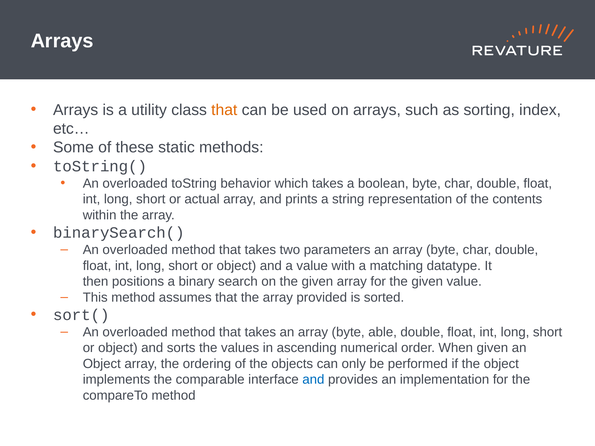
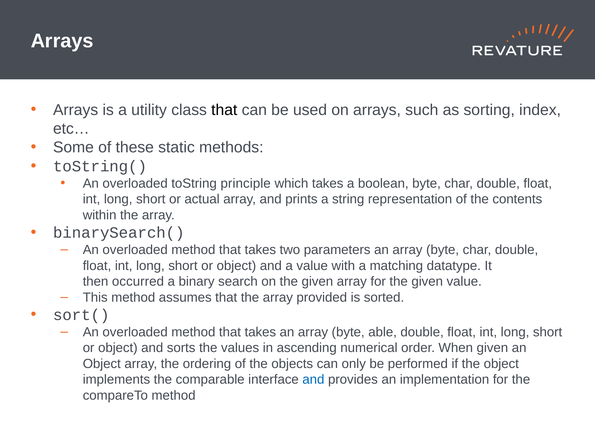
that at (224, 110) colour: orange -> black
behavior: behavior -> principle
positions: positions -> occurred
